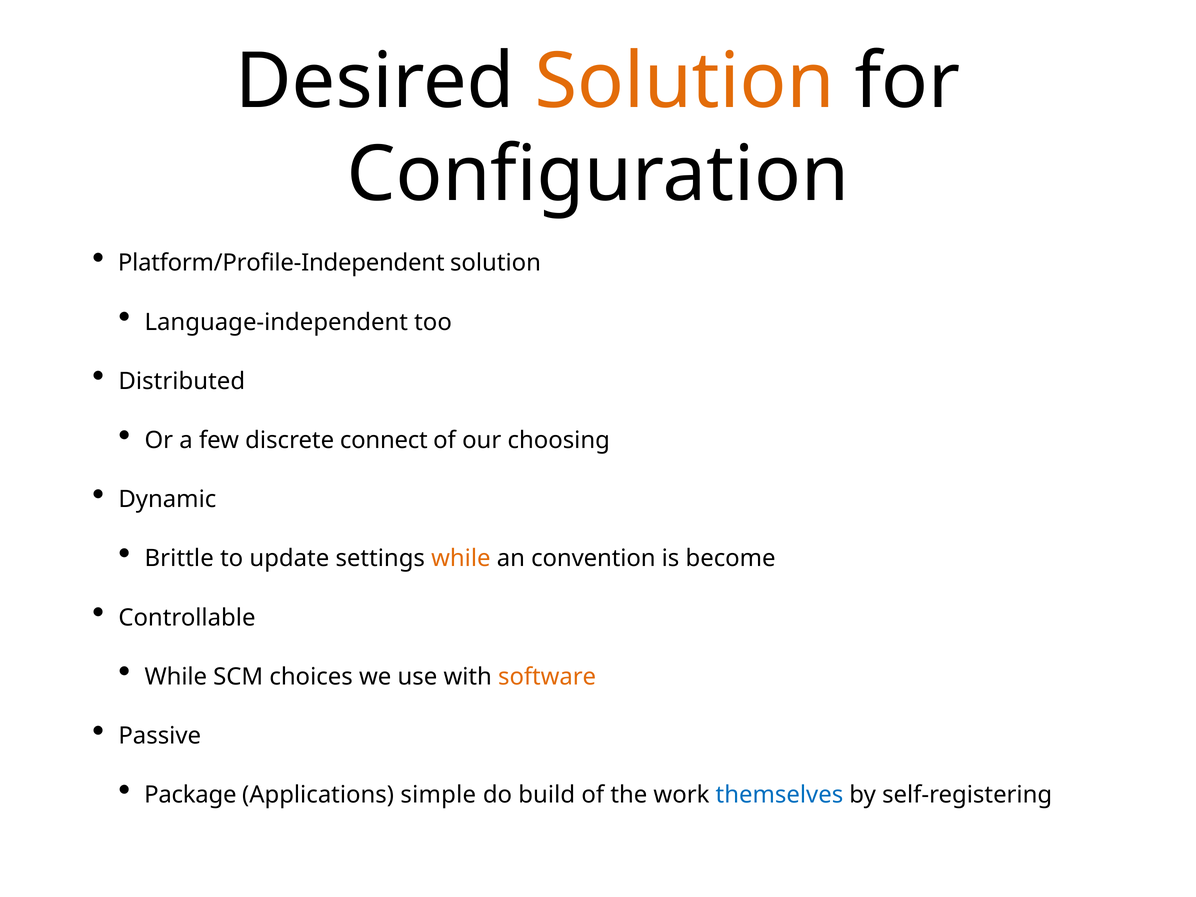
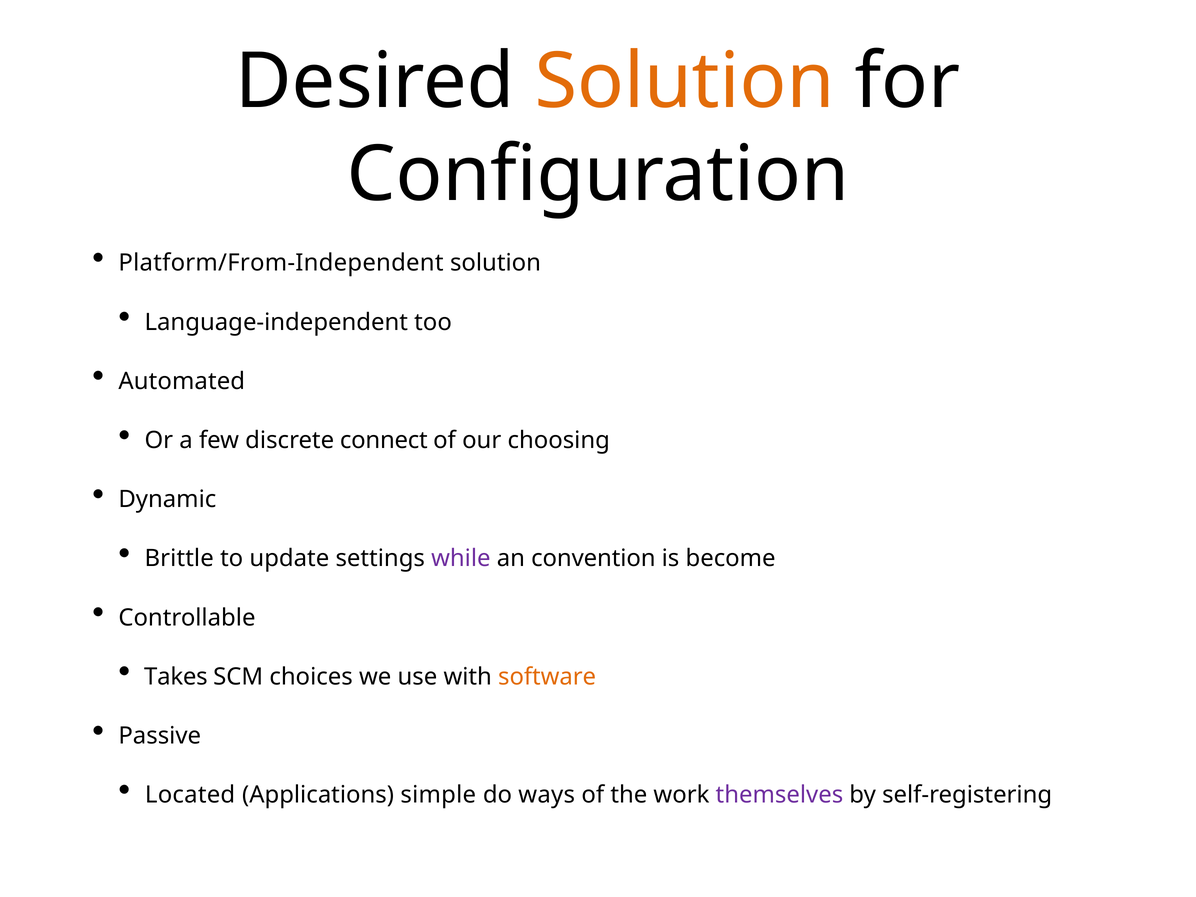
Platform/Profile-Independent: Platform/Profile-Independent -> Platform/From-Independent
Distributed: Distributed -> Automated
while at (461, 559) colour: orange -> purple
While at (176, 677): While -> Takes
Package: Package -> Located
build: build -> ways
themselves colour: blue -> purple
